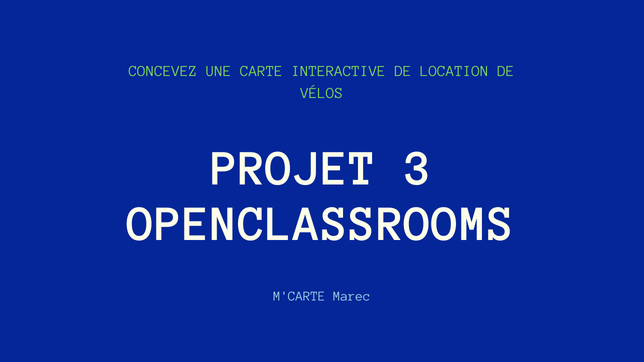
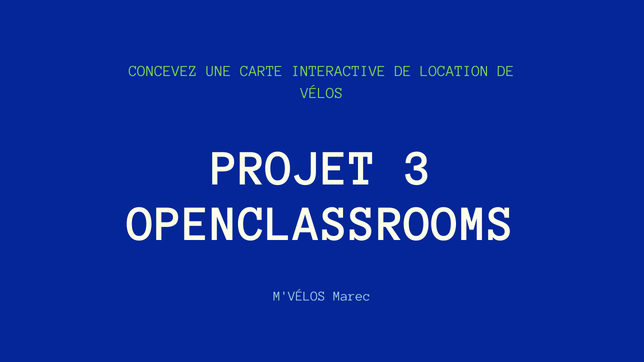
M'CARTE: M'CARTE -> M'VÉLOS
